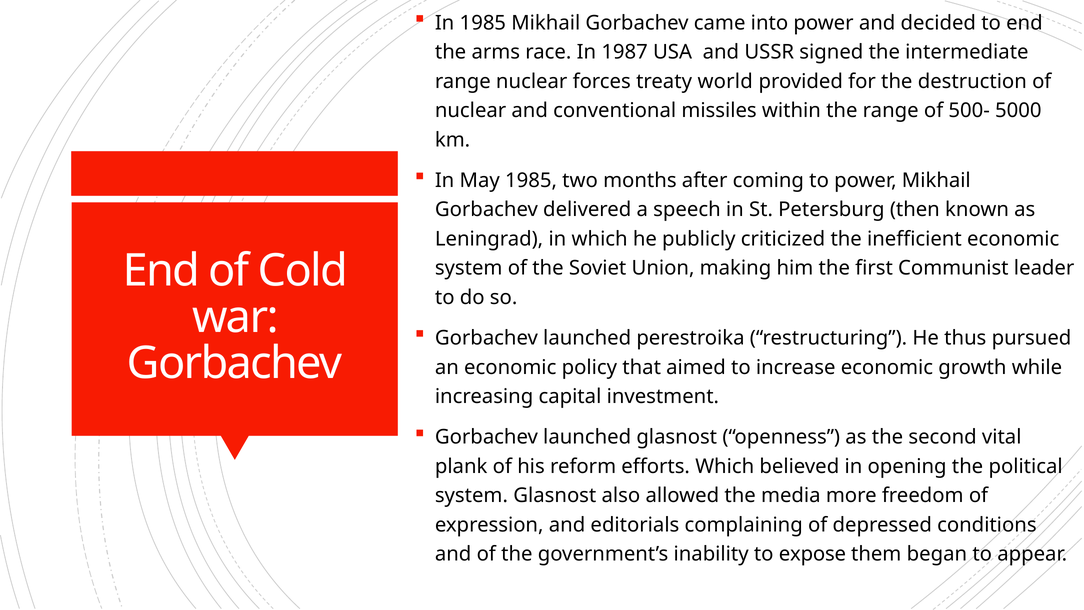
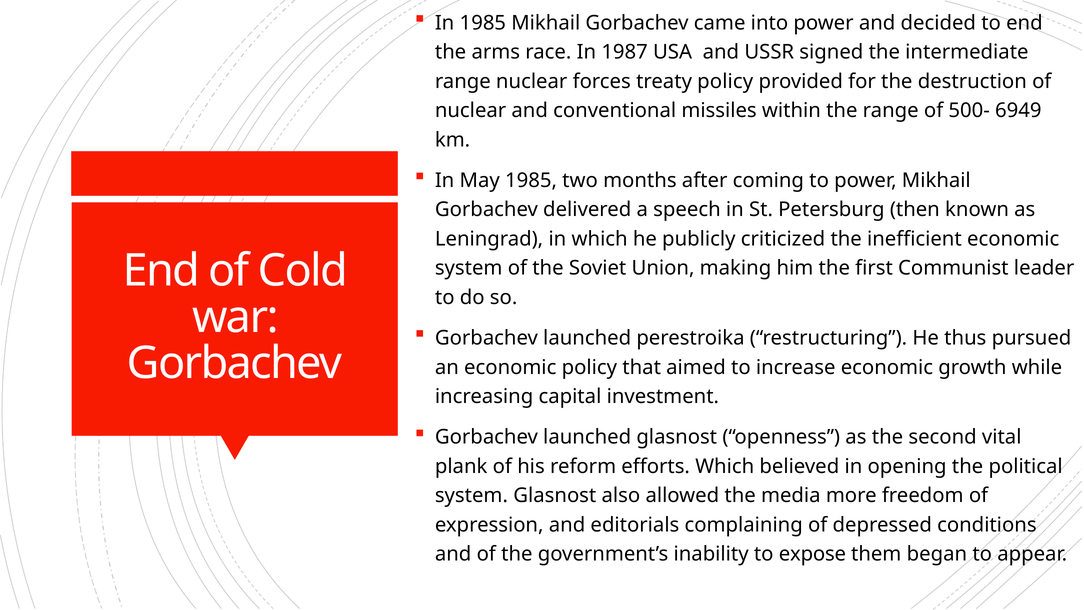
treaty world: world -> policy
5000: 5000 -> 6949
